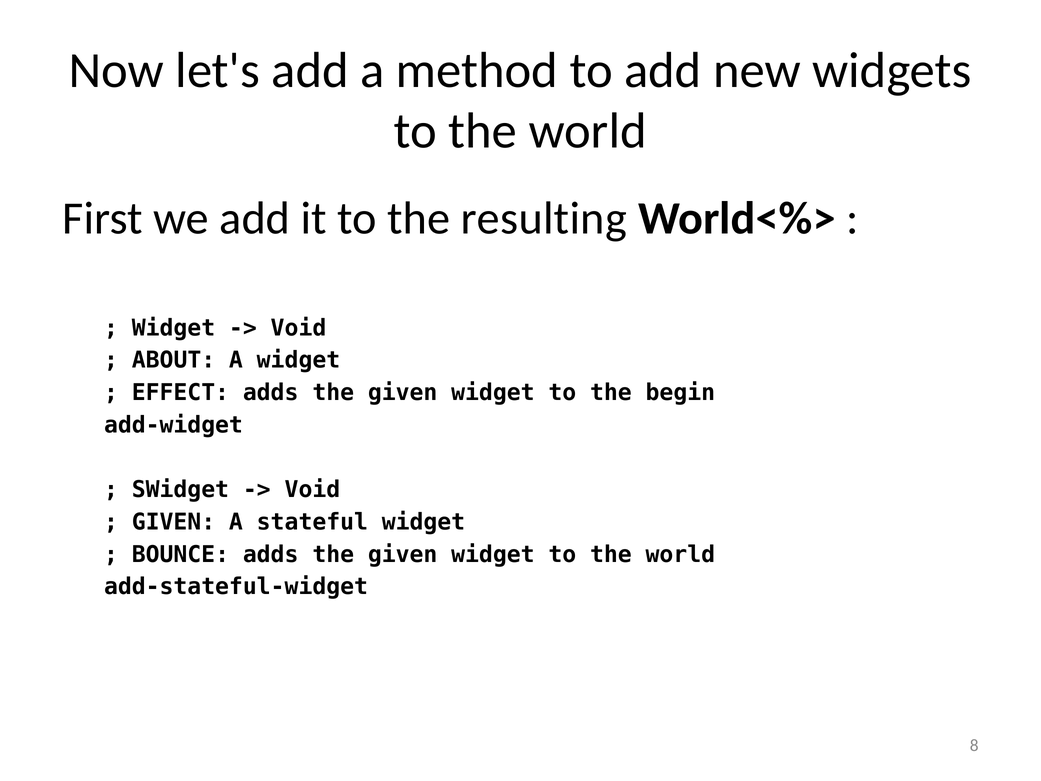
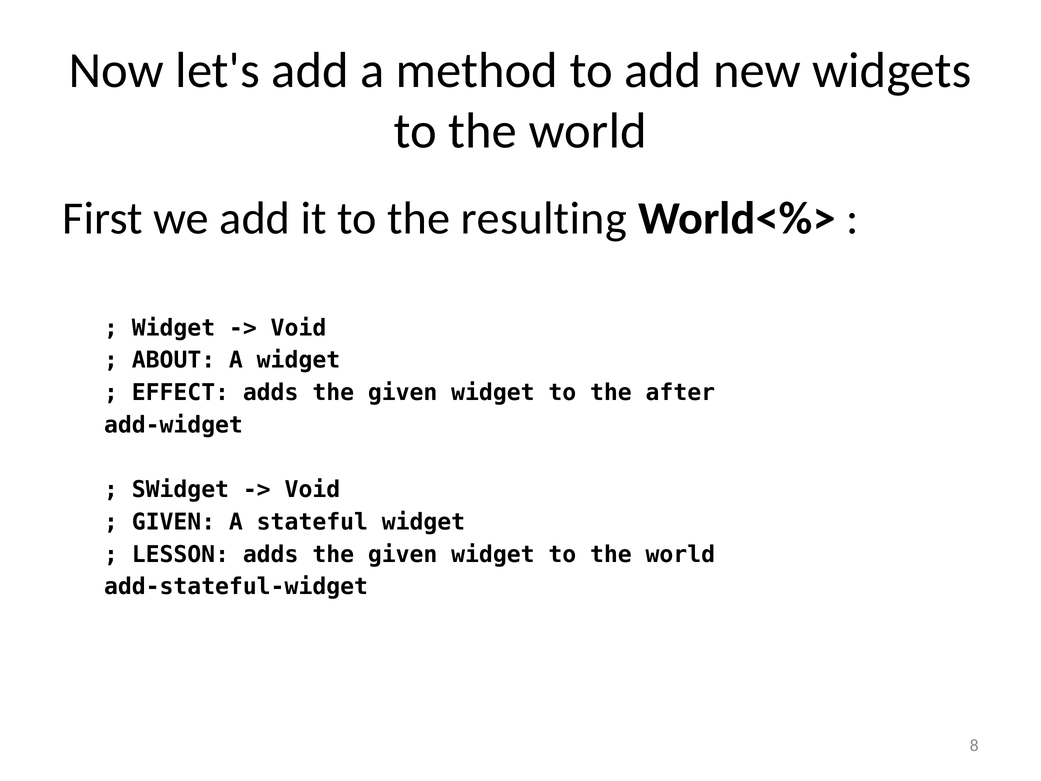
begin: begin -> after
BOUNCE: BOUNCE -> LESSON
